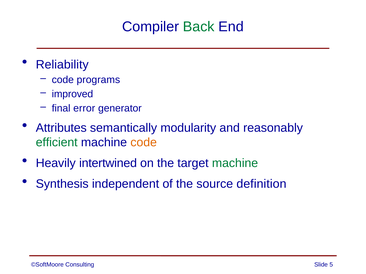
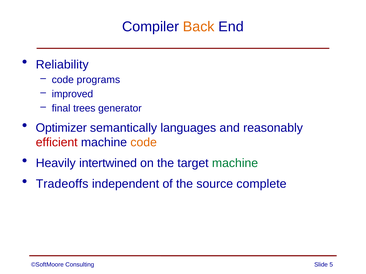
Back colour: green -> orange
error: error -> trees
Attributes: Attributes -> Optimizer
modularity: modularity -> languages
efficient colour: green -> red
Synthesis: Synthesis -> Tradeoffs
definition: definition -> complete
